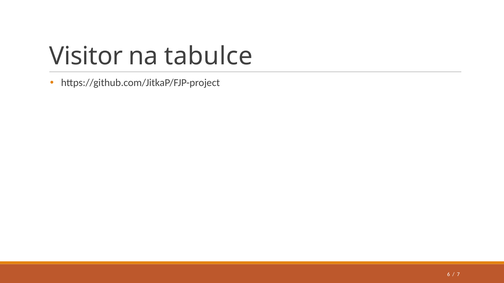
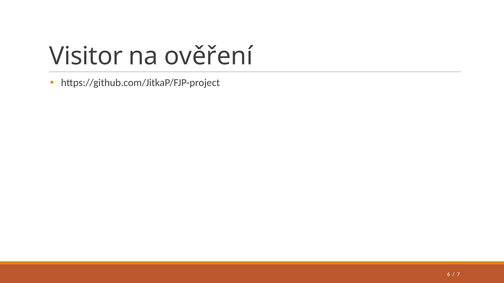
tabulce: tabulce -> ověření
